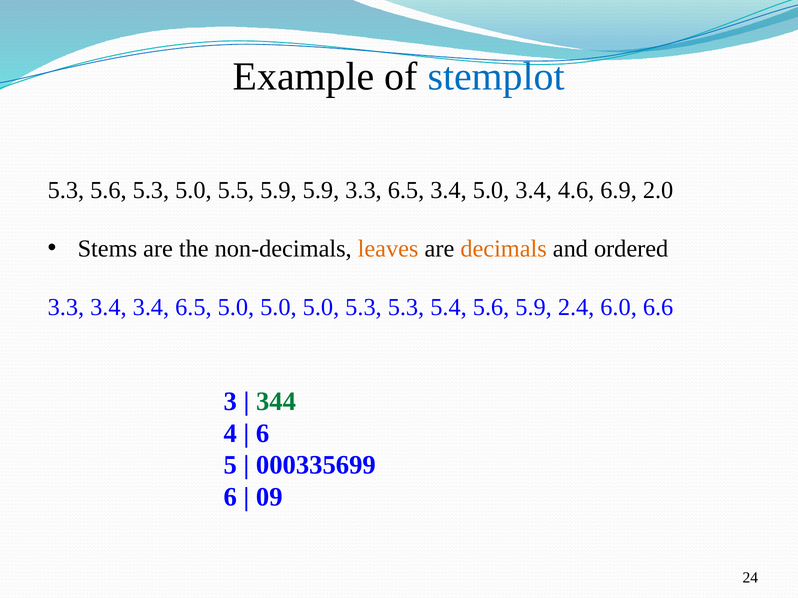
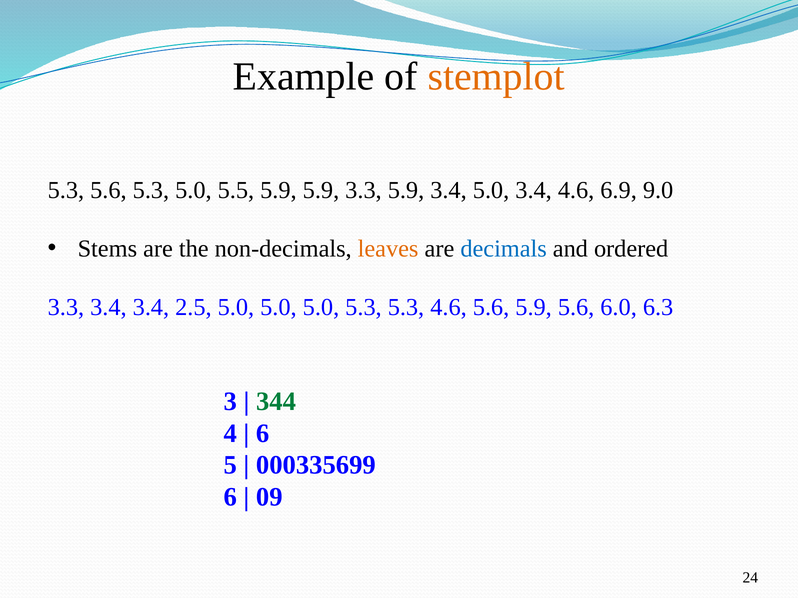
stemplot colour: blue -> orange
3.3 6.5: 6.5 -> 5.9
2.0: 2.0 -> 9.0
decimals colour: orange -> blue
3.4 6.5: 6.5 -> 2.5
5.3 5.4: 5.4 -> 4.6
5.9 2.4: 2.4 -> 5.6
6.6: 6.6 -> 6.3
